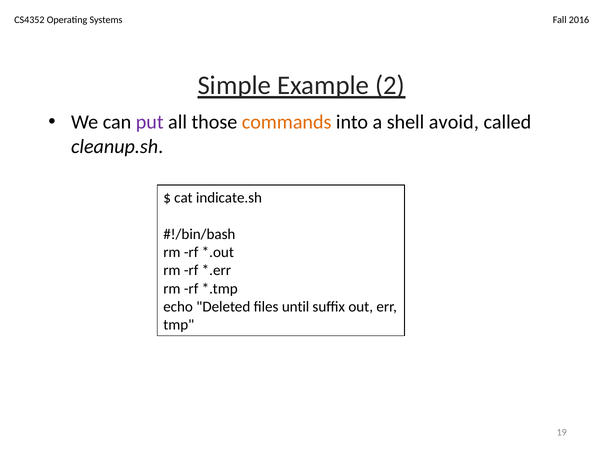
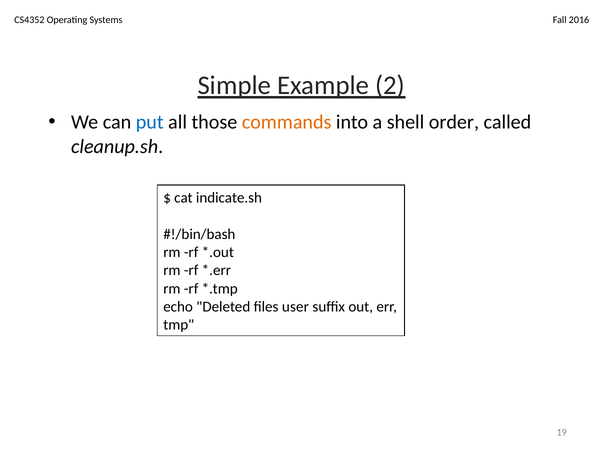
put colour: purple -> blue
avoid: avoid -> order
until: until -> user
